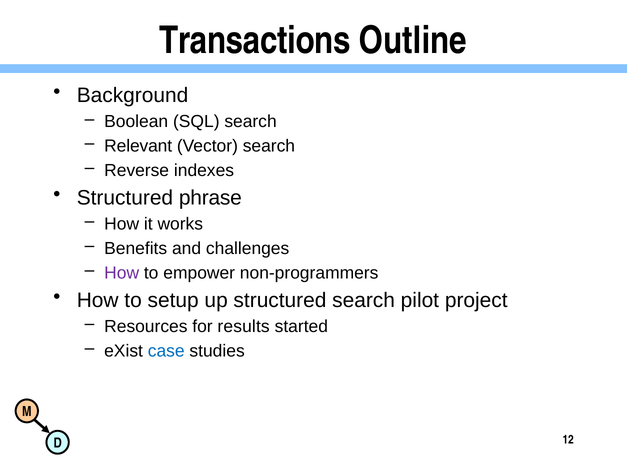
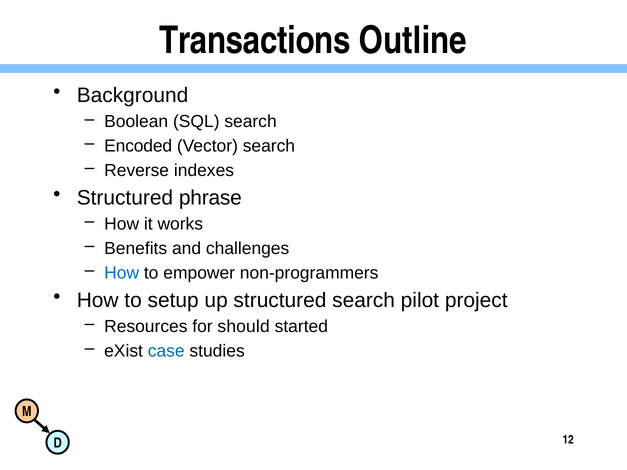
Relevant: Relevant -> Encoded
How at (122, 273) colour: purple -> blue
results: results -> should
